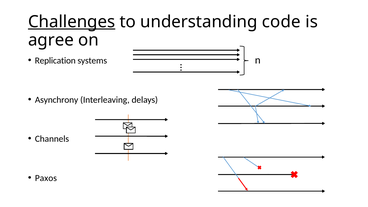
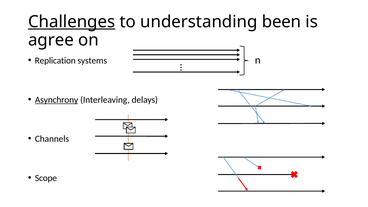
code: code -> been
Asynchrony underline: none -> present
Paxos: Paxos -> Scope
